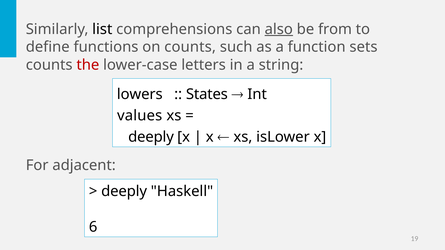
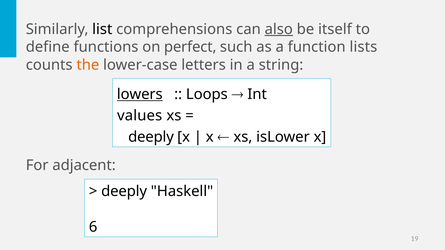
from: from -> itself
on counts: counts -> perfect
sets: sets -> lists
the colour: red -> orange
lowers underline: none -> present
States: States -> Loops
